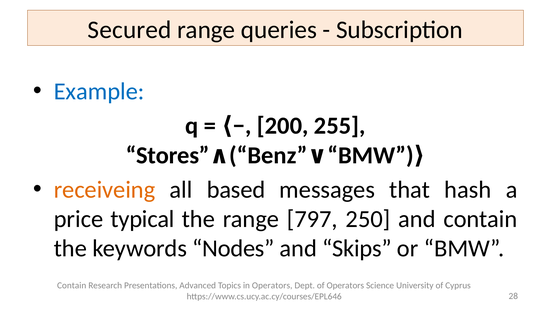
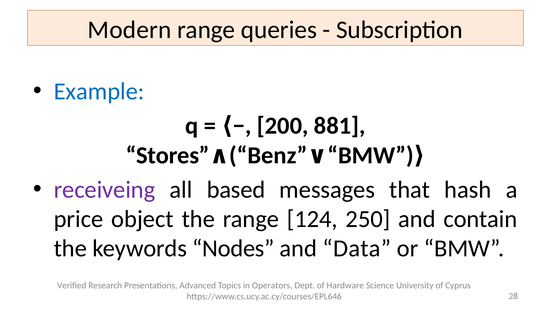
Secured: Secured -> Modern
255: 255 -> 881
receiveing colour: orange -> purple
typical: typical -> object
797: 797 -> 124
Skips: Skips -> Data
Contain at (72, 285): Contain -> Verified
of Operators: Operators -> Hardware
